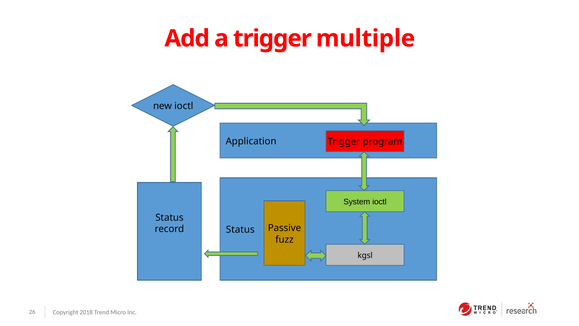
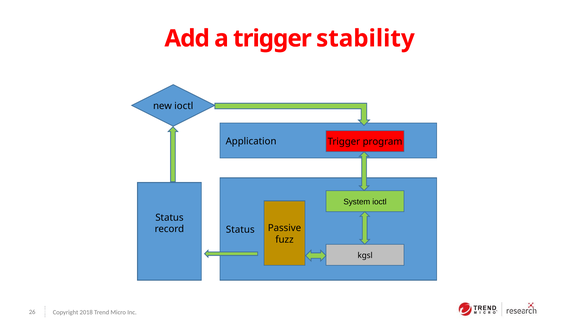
multiple: multiple -> stability
